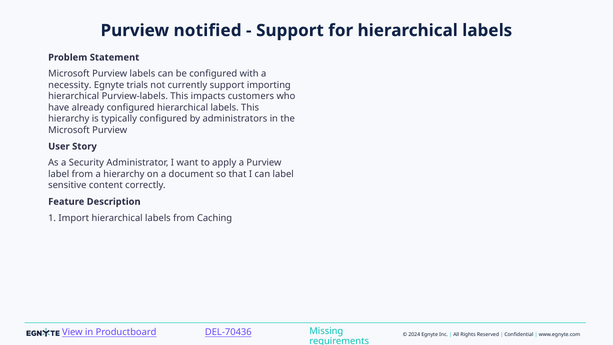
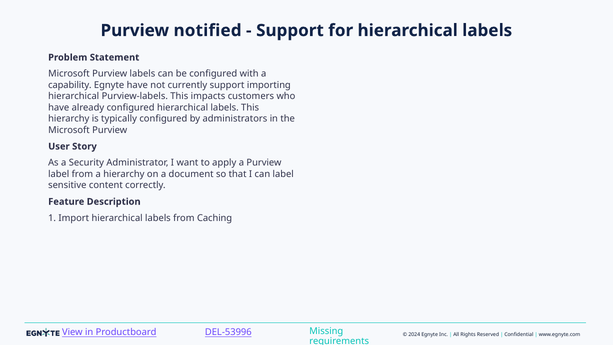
necessity: necessity -> capability
Egnyte trials: trials -> have
DEL-70436: DEL-70436 -> DEL-53996
